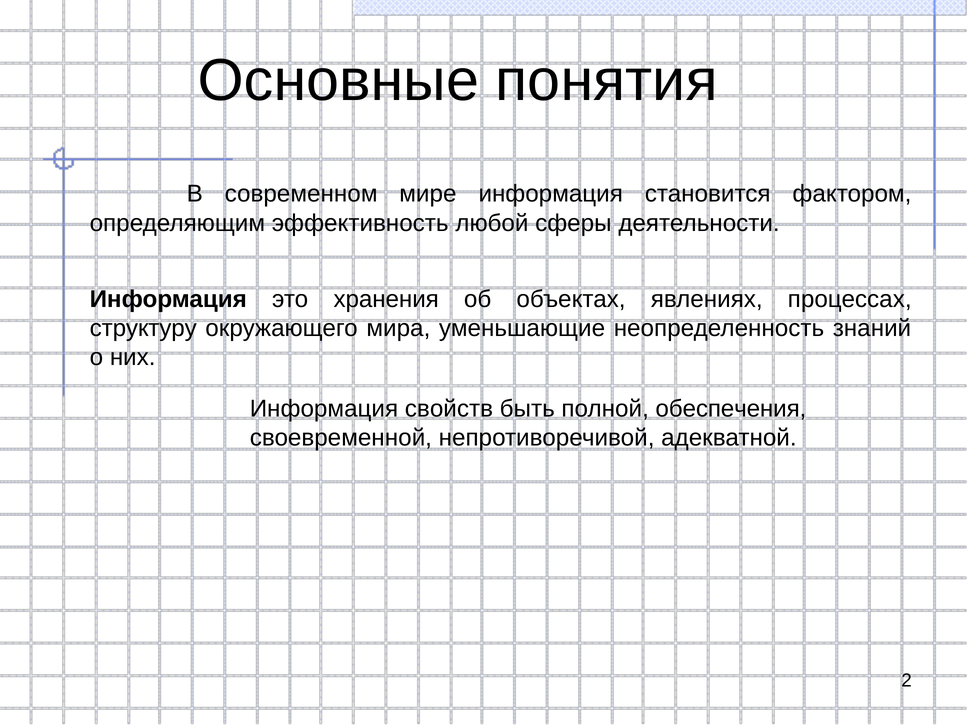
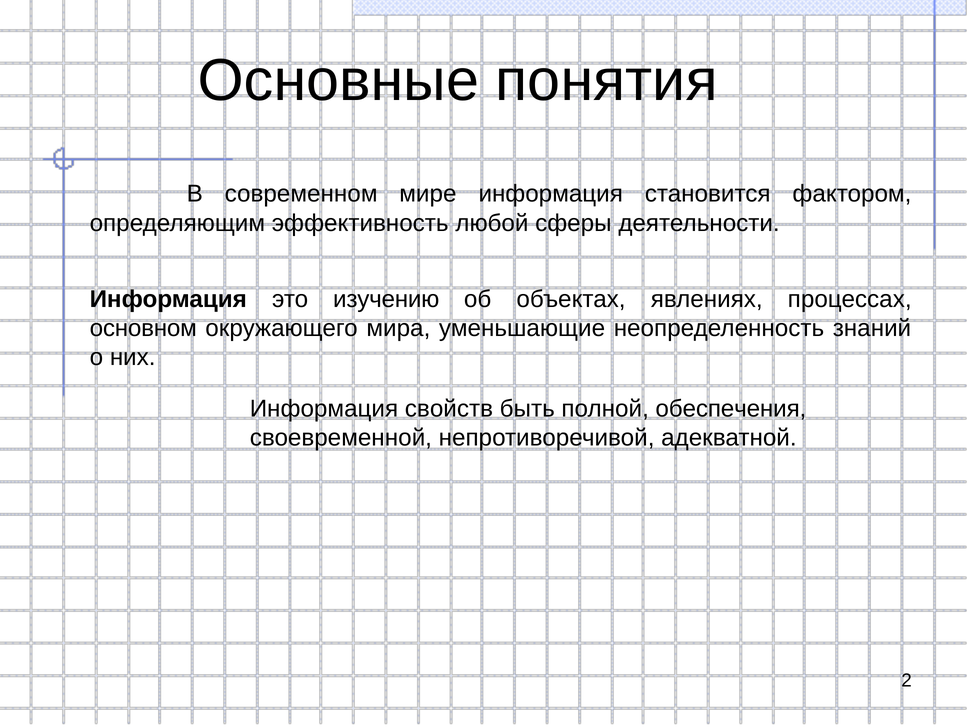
хранения: хранения -> изучению
структуру: структуру -> основном
